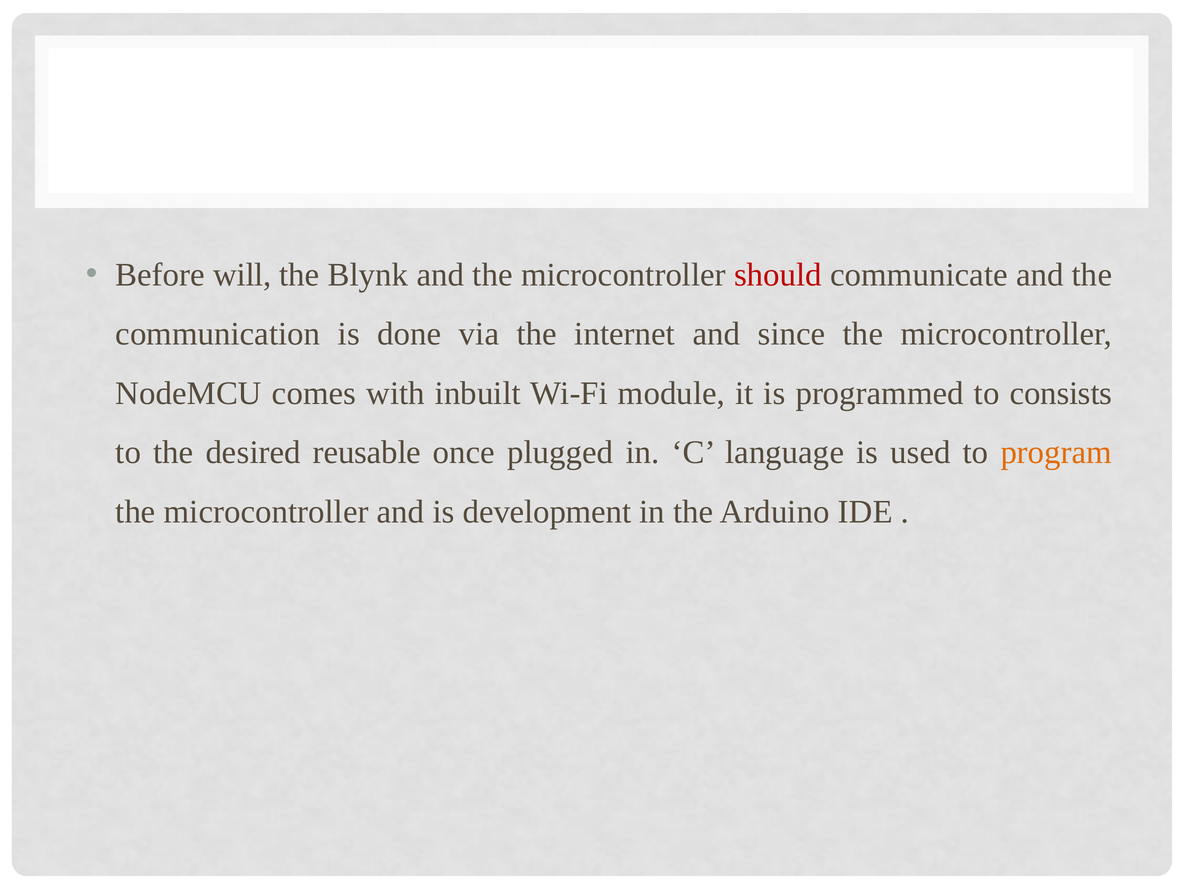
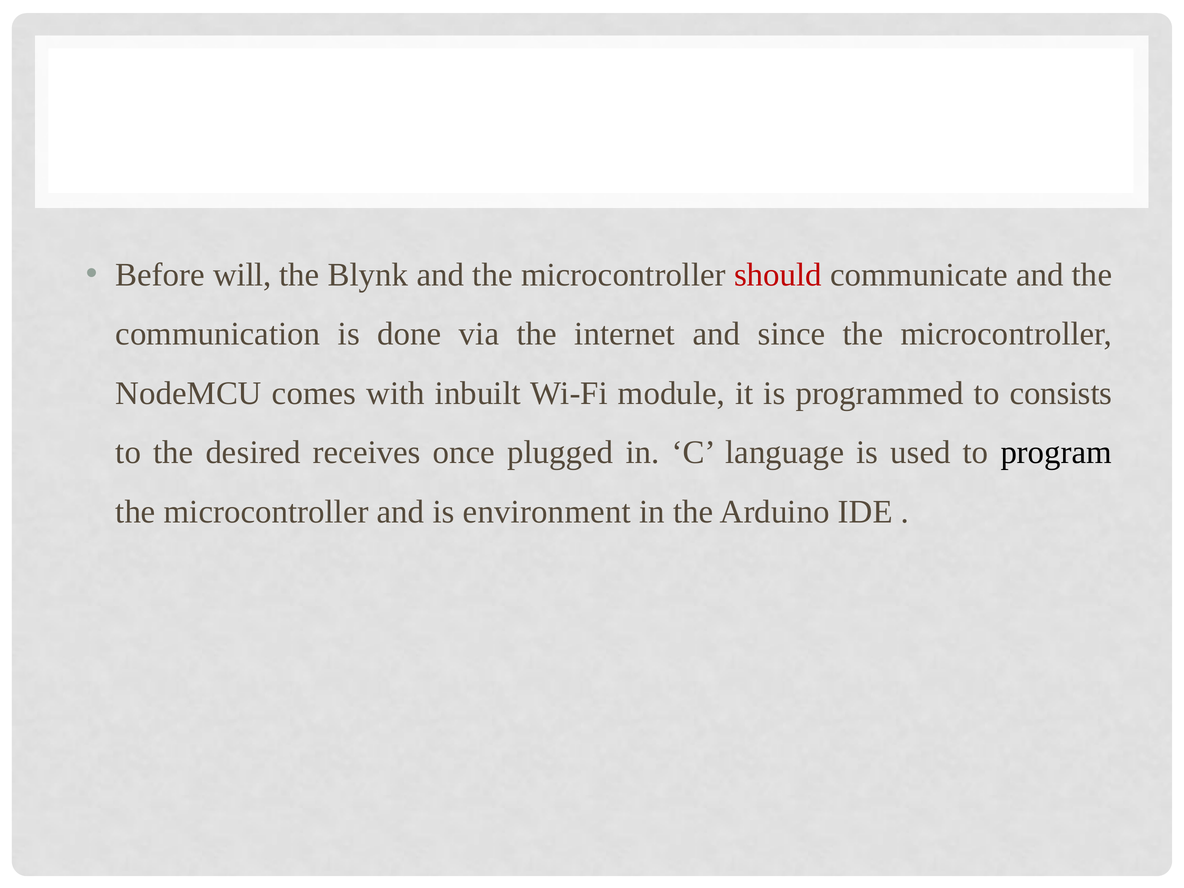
reusable: reusable -> receives
program colour: orange -> black
development: development -> environment
